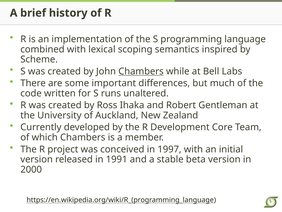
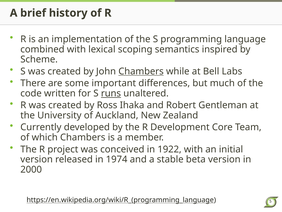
runs underline: none -> present
1997: 1997 -> 1922
1991: 1991 -> 1974
